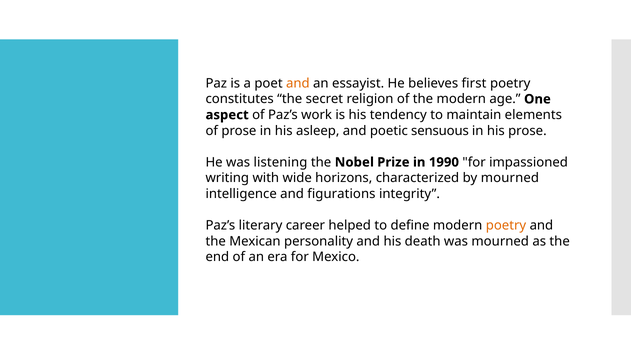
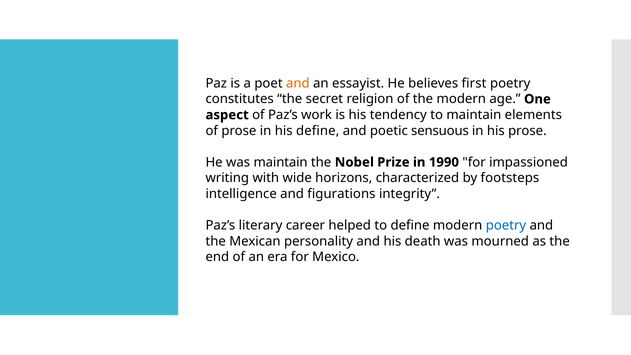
his asleep: asleep -> define
was listening: listening -> maintain
by mourned: mourned -> footsteps
poetry at (506, 225) colour: orange -> blue
